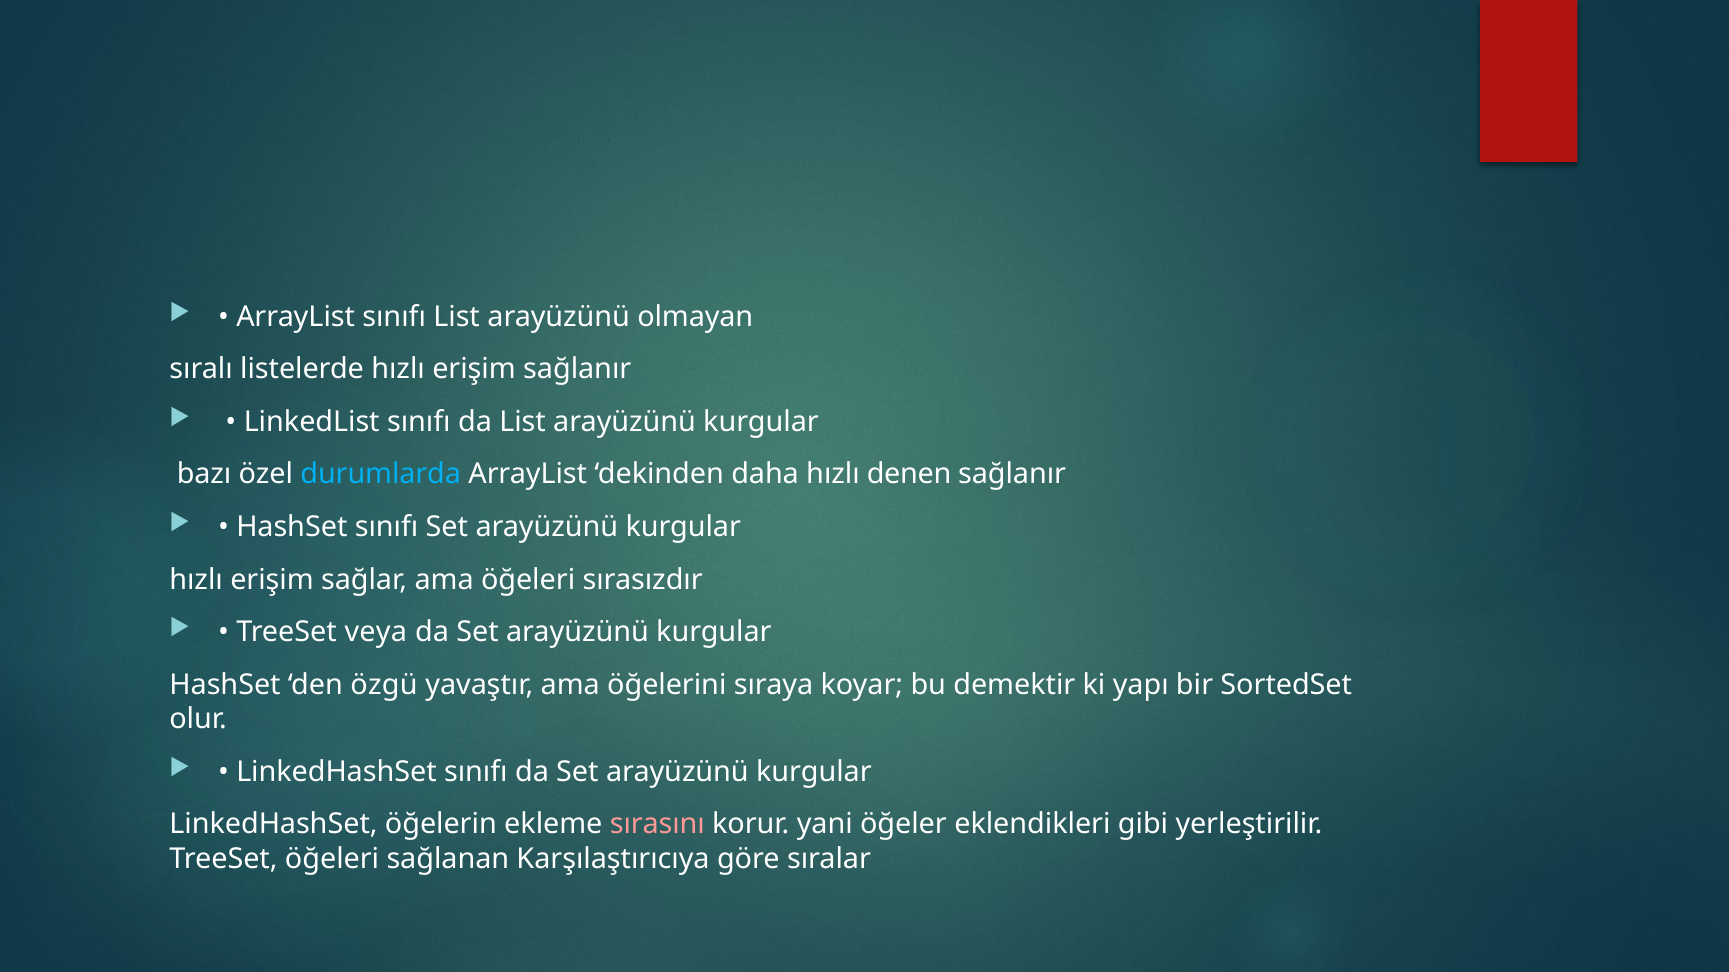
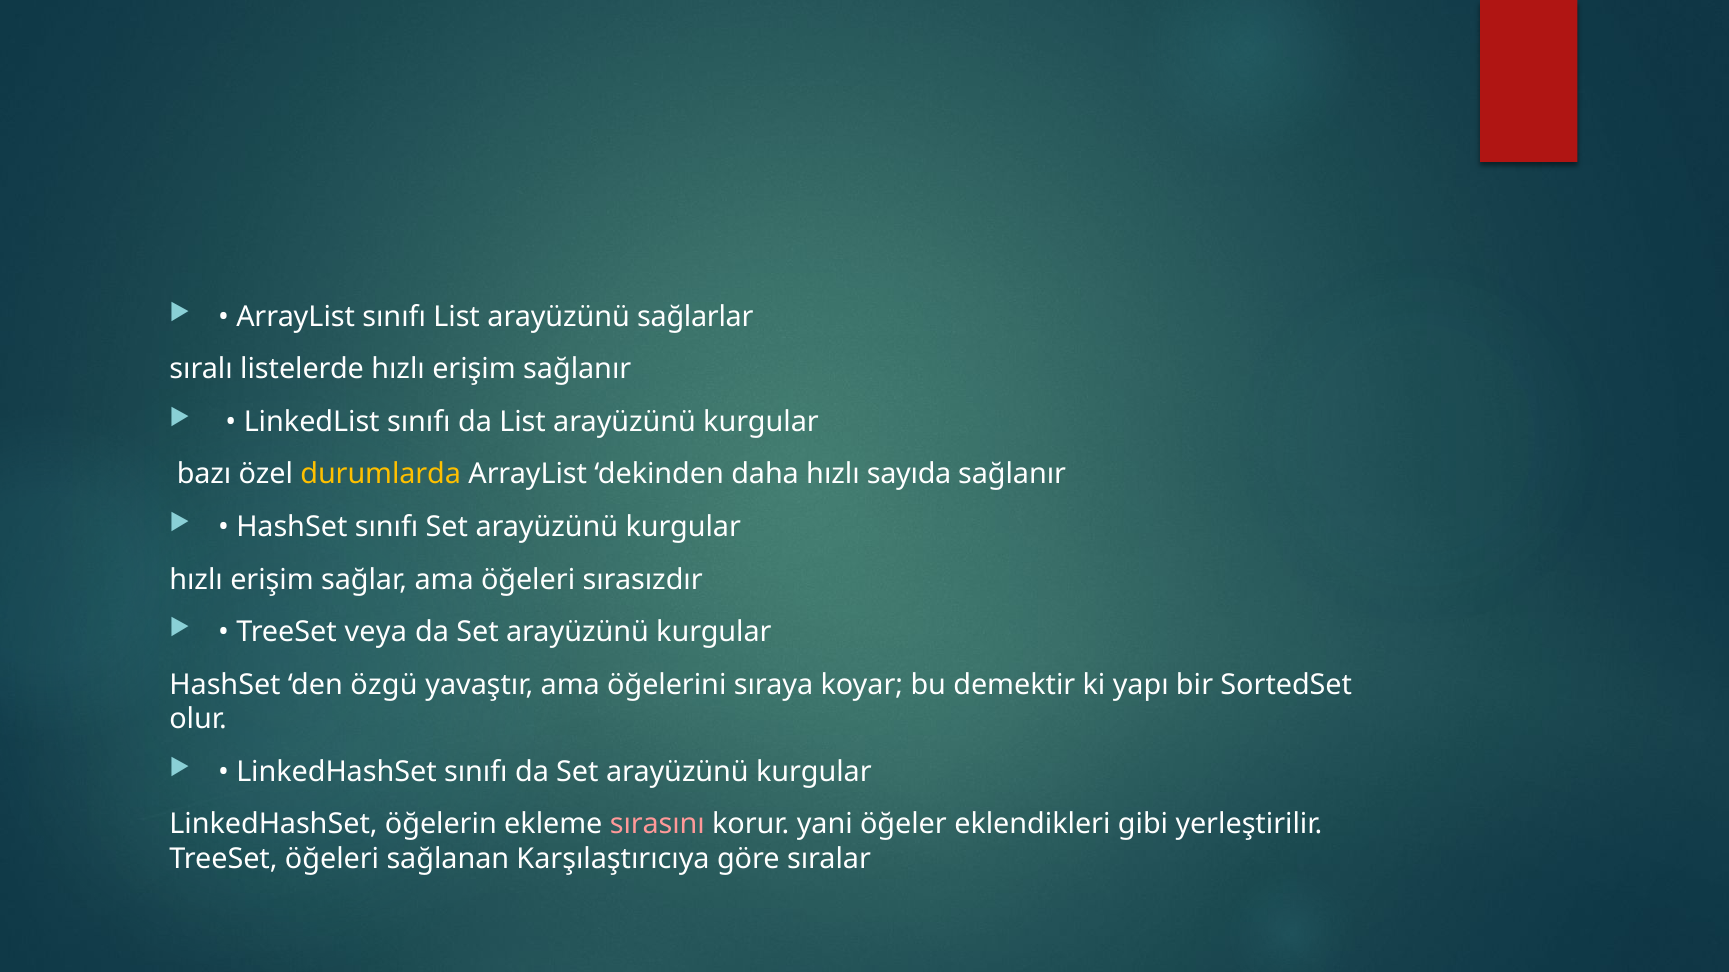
olmayan: olmayan -> sağlarlar
durumlarda colour: light blue -> yellow
denen: denen -> sayıda
